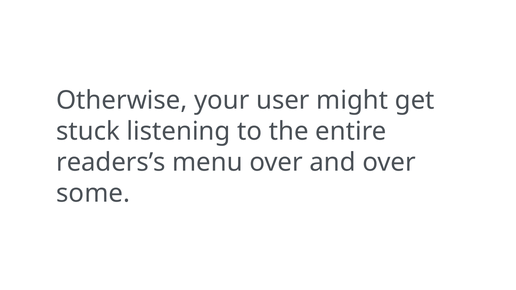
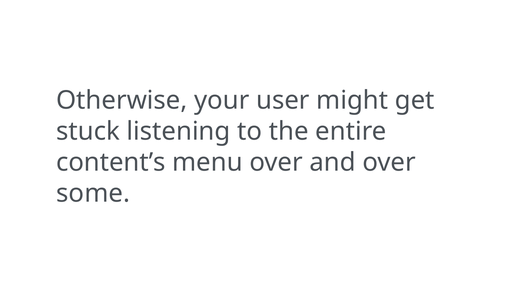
readers’s: readers’s -> content’s
